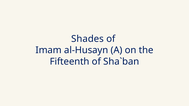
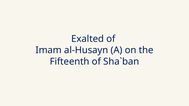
Shades: Shades -> Exalted
